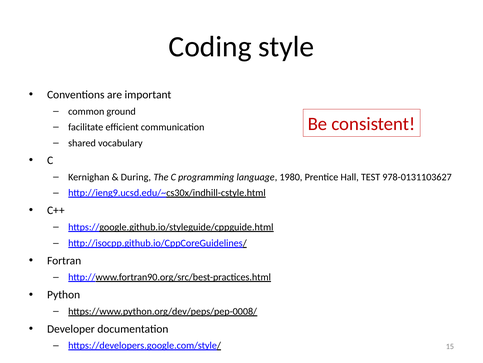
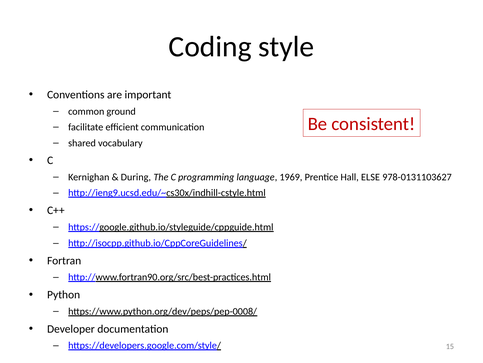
1980: 1980 -> 1969
TEST: TEST -> ELSE
